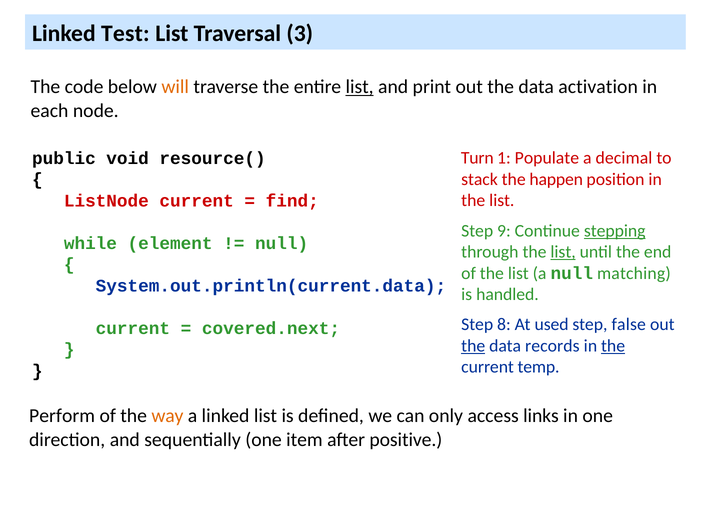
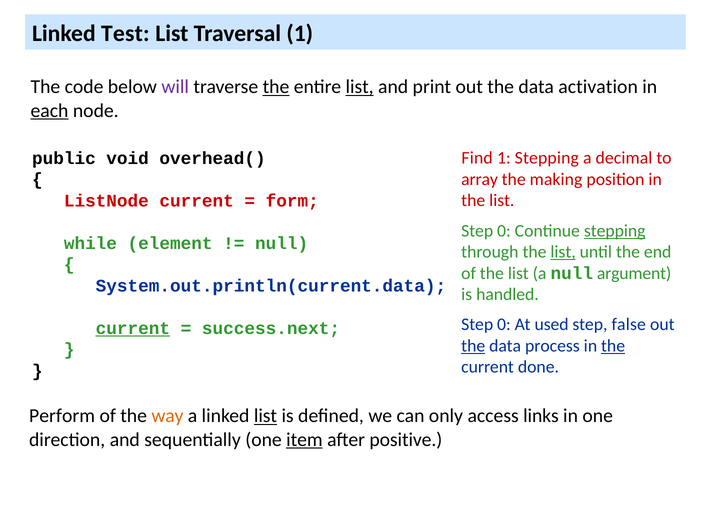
Traversal 3: 3 -> 1
will colour: orange -> purple
the at (276, 87) underline: none -> present
each underline: none -> present
Turn: Turn -> Find
1 Populate: Populate -> Stepping
resource(: resource( -> overhead(
stack: stack -> array
happen: happen -> making
find: find -> form
9 at (504, 231): 9 -> 0
matching: matching -> argument
8 at (504, 325): 8 -> 0
current at (133, 328) underline: none -> present
covered.next: covered.next -> success.next
records: records -> process
temp: temp -> done
list at (266, 416) underline: none -> present
item underline: none -> present
